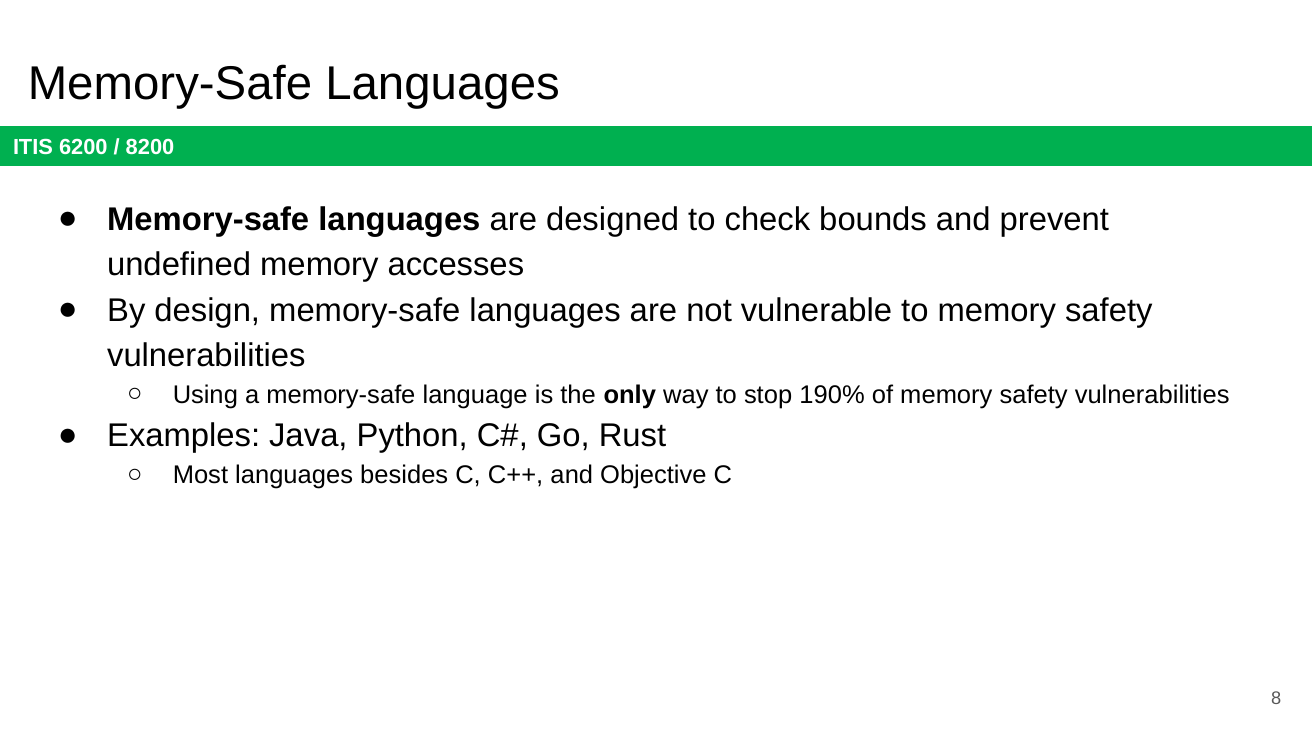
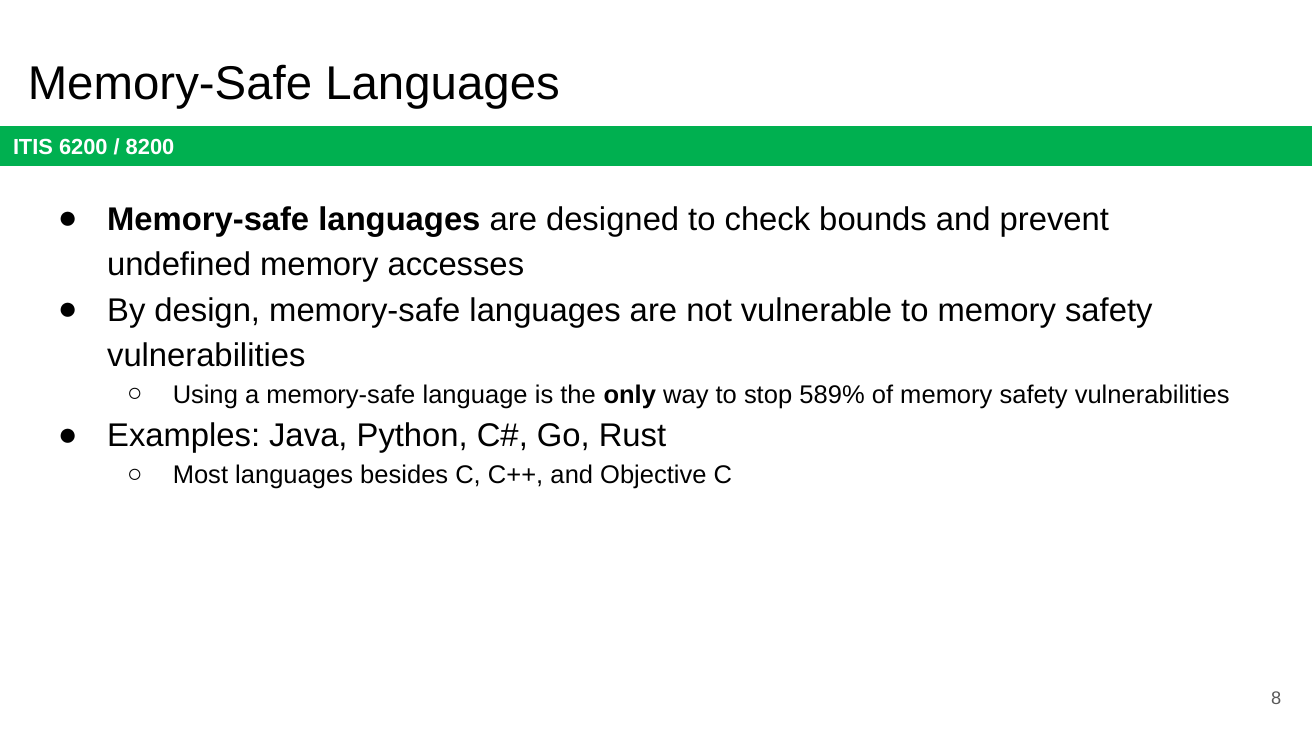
190%: 190% -> 589%
